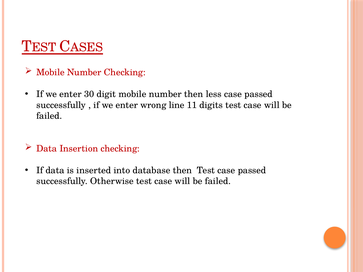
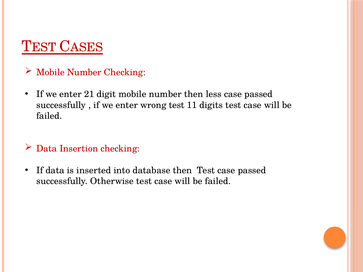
30: 30 -> 21
wrong line: line -> test
